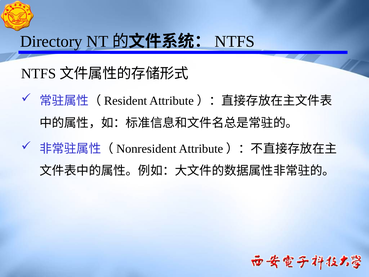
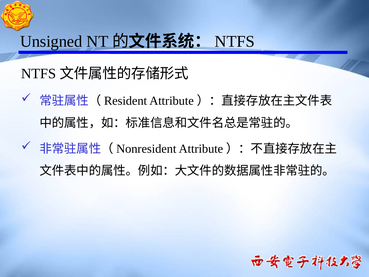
Directory: Directory -> Unsigned
